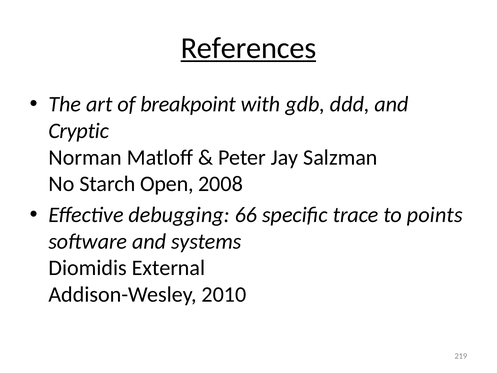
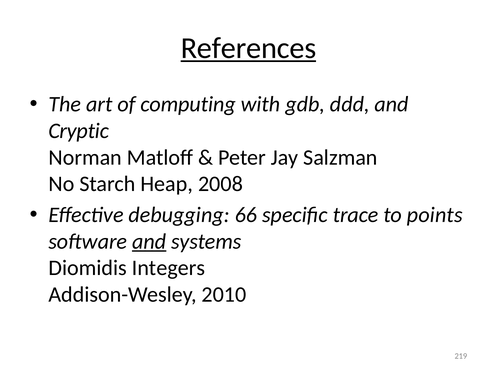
breakpoint: breakpoint -> computing
Open: Open -> Heap
and at (149, 241) underline: none -> present
External: External -> Integers
